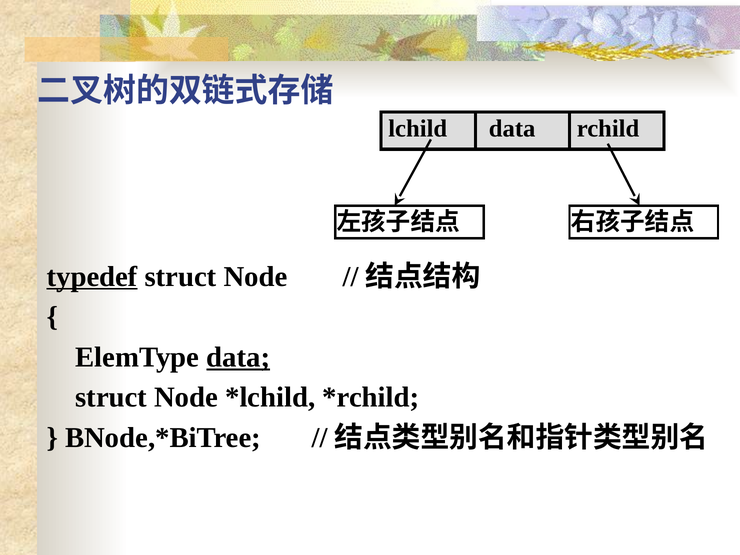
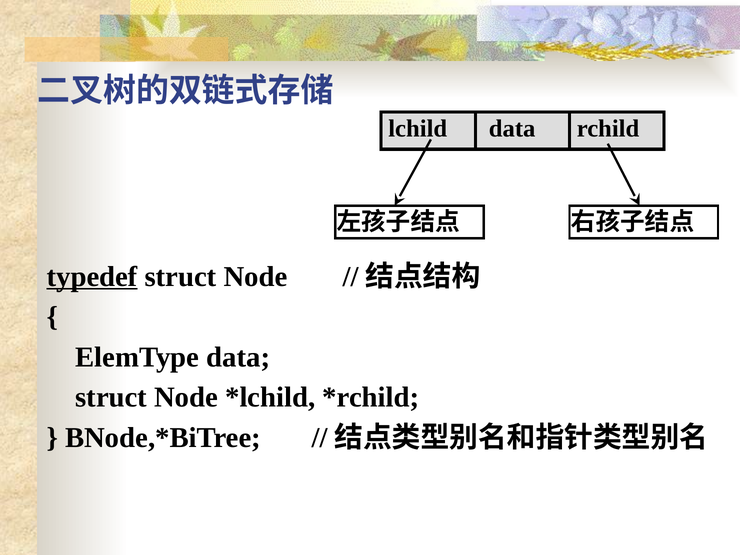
data at (238, 357) underline: present -> none
